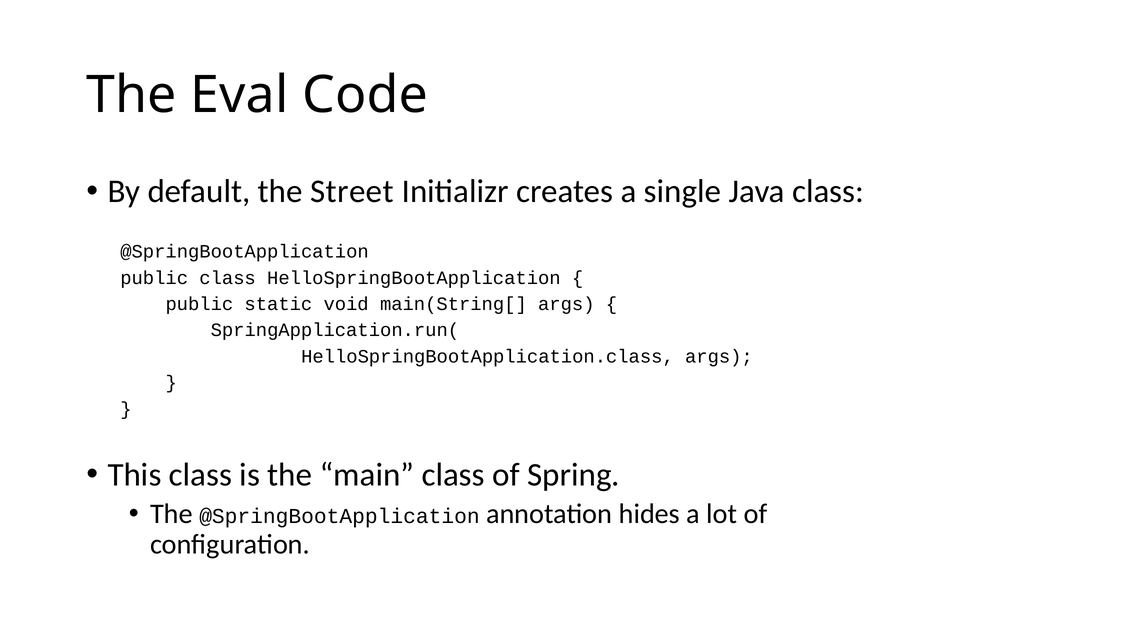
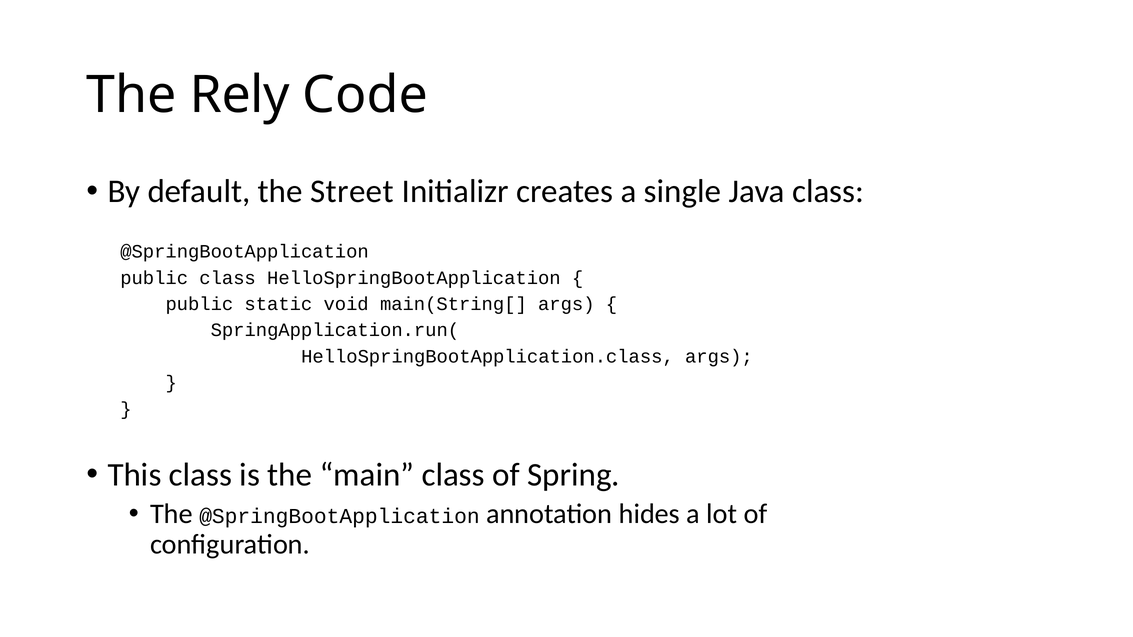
Eval: Eval -> Rely
